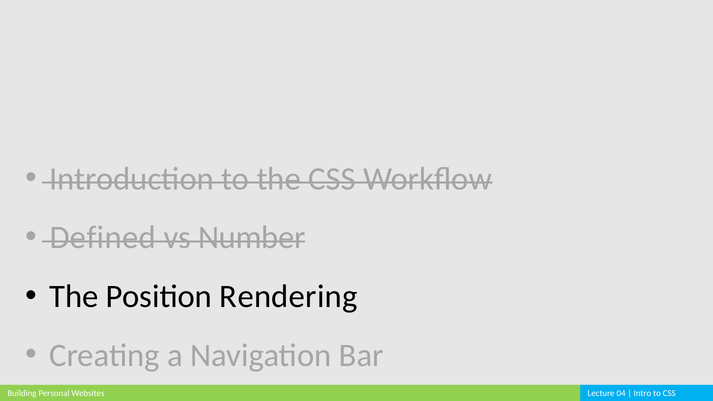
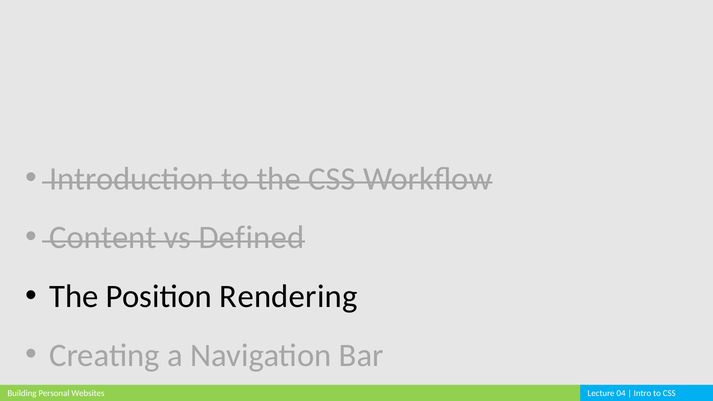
Defined: Defined -> Content
Number: Number -> Defined
